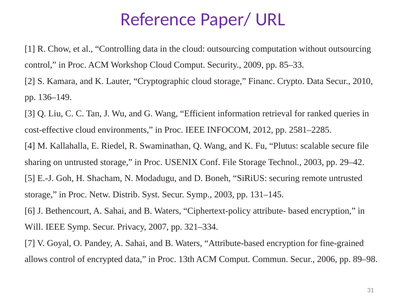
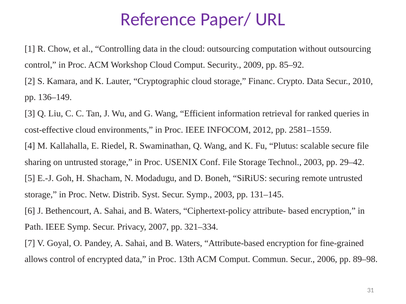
85–33: 85–33 -> 85–92
2581–2285: 2581–2285 -> 2581–1559
Will: Will -> Path
